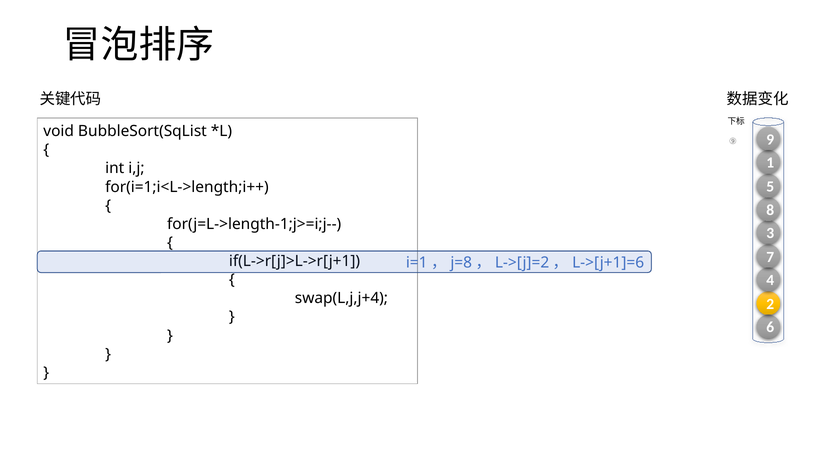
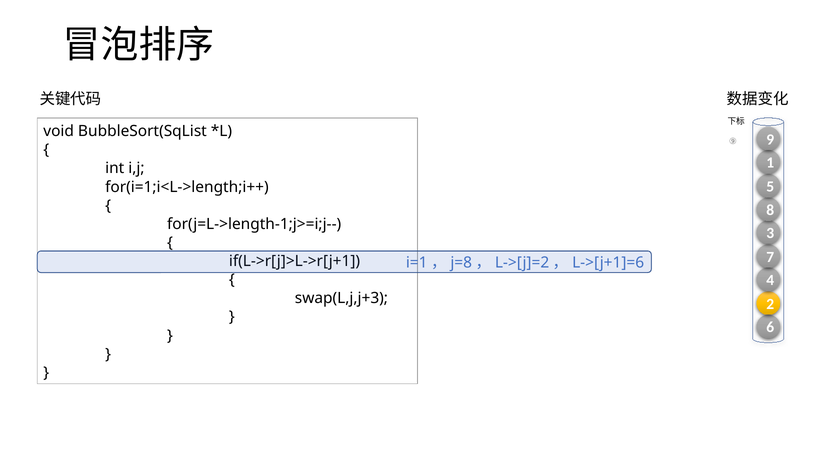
swap(L,j,j+4: swap(L,j,j+4 -> swap(L,j,j+3
